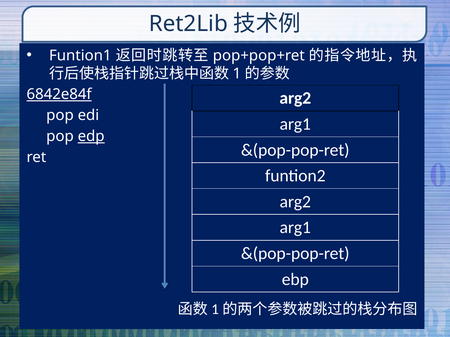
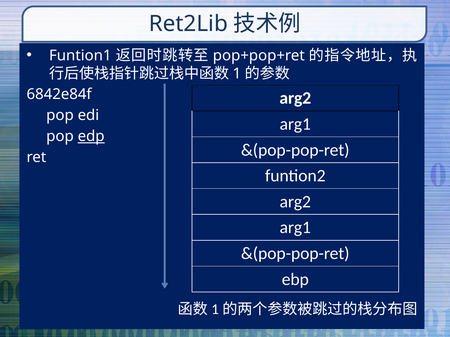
6842e84f underline: present -> none
